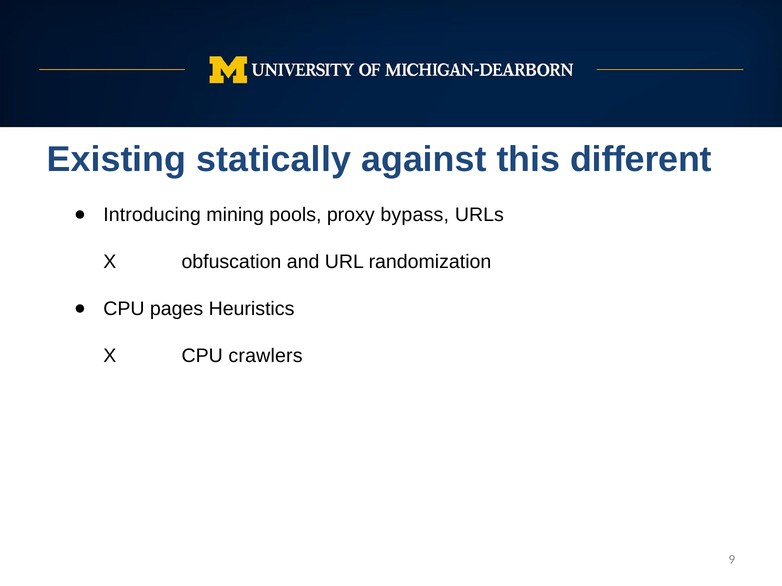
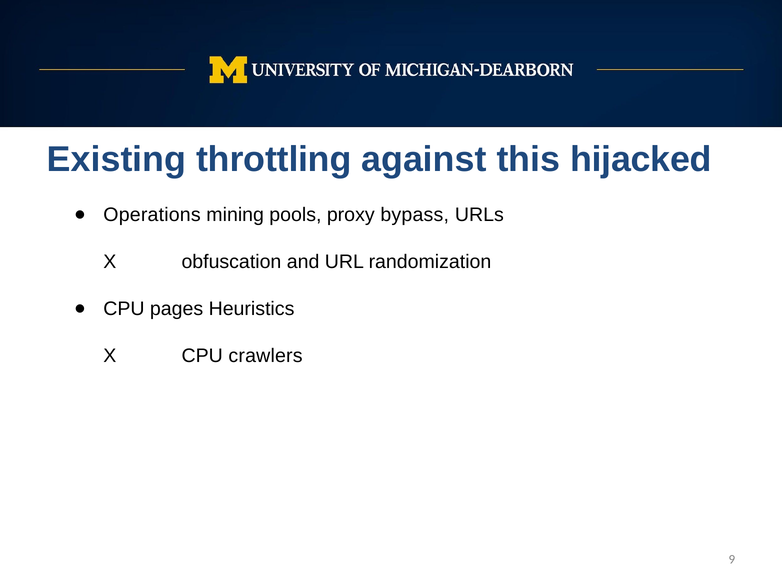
statically: statically -> throttling
different: different -> hijacked
Introducing: Introducing -> Operations
